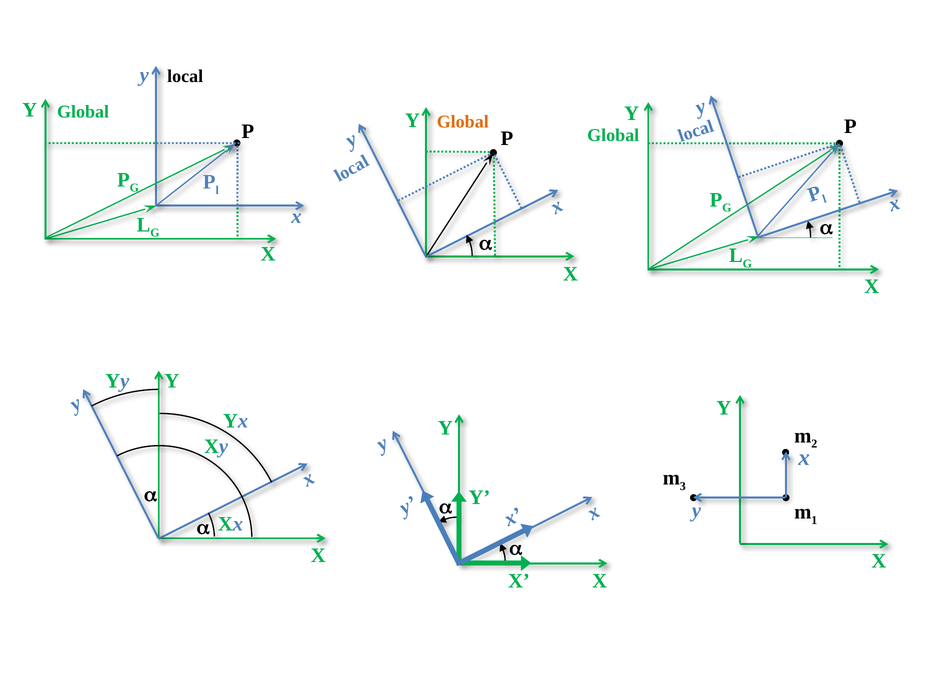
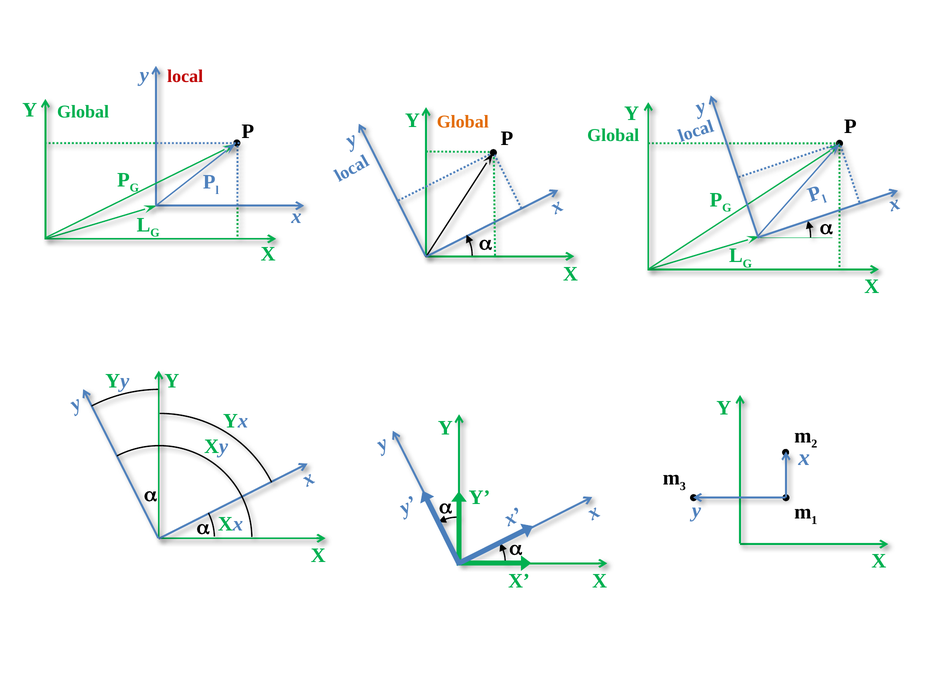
local colour: black -> red
